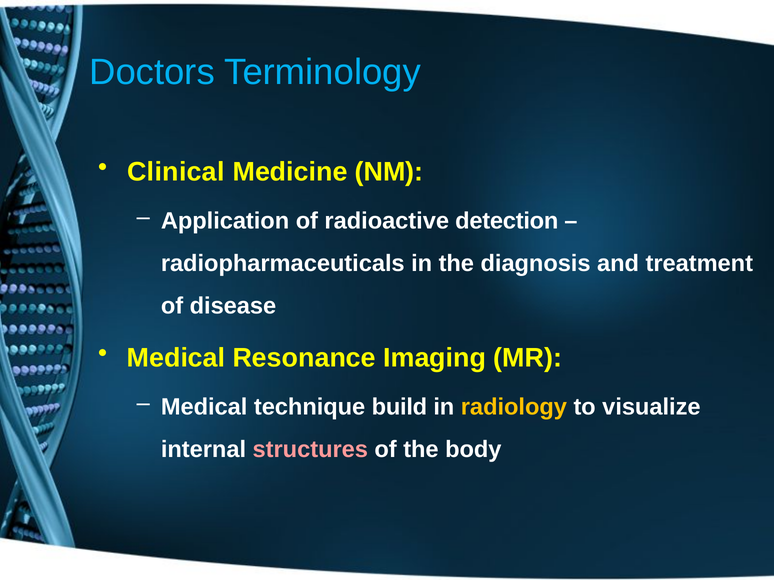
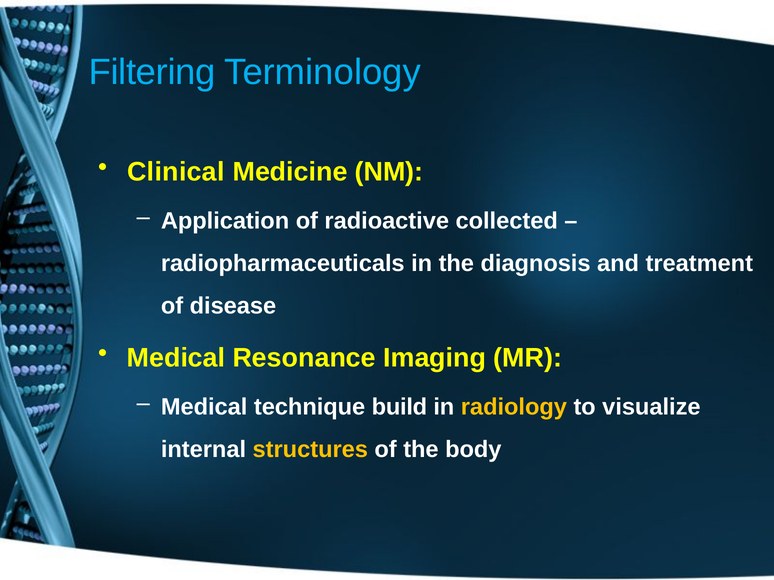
Doctors: Doctors -> Filtering
detection: detection -> collected
structures colour: pink -> yellow
